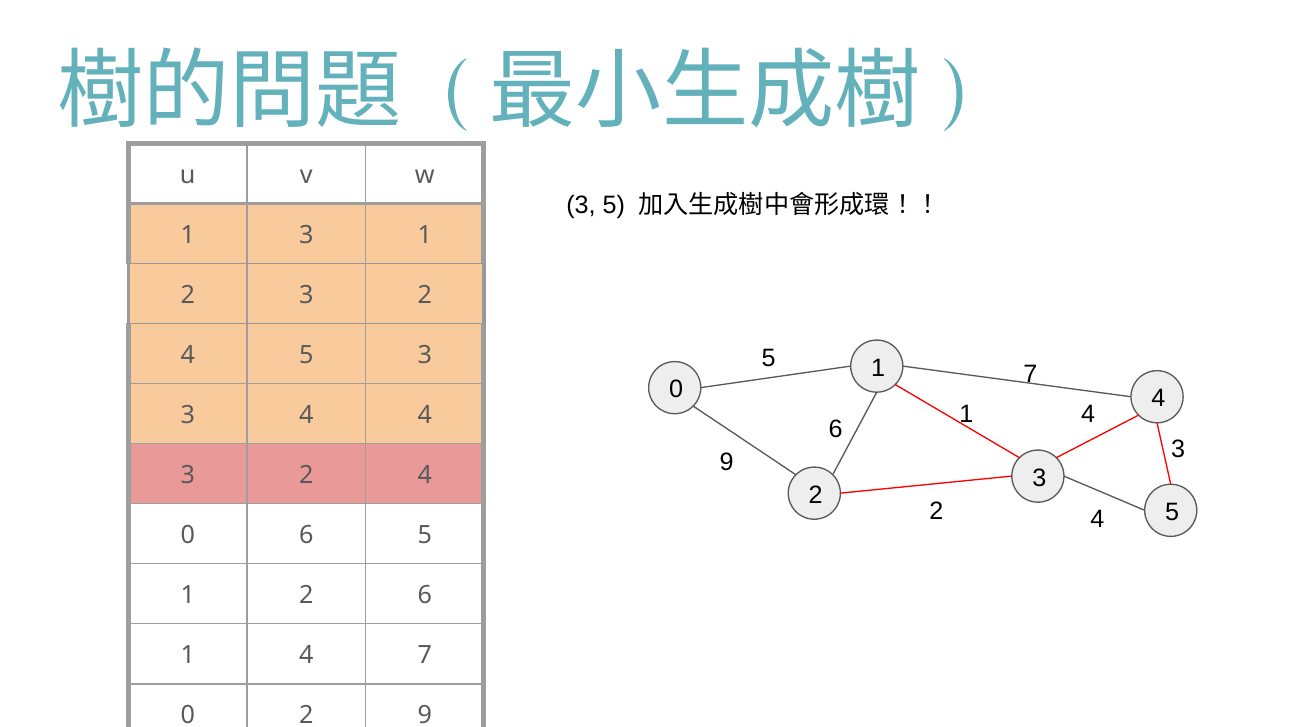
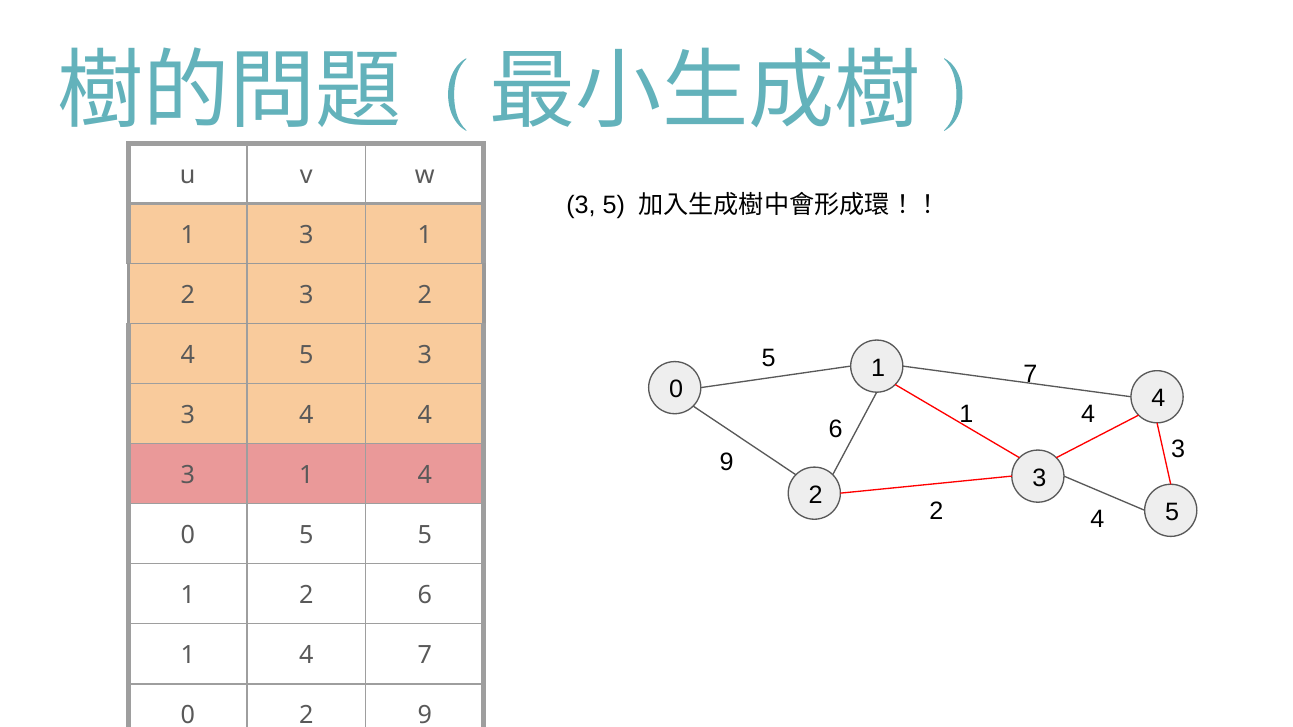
2 at (306, 476): 2 -> 1
0 6: 6 -> 5
